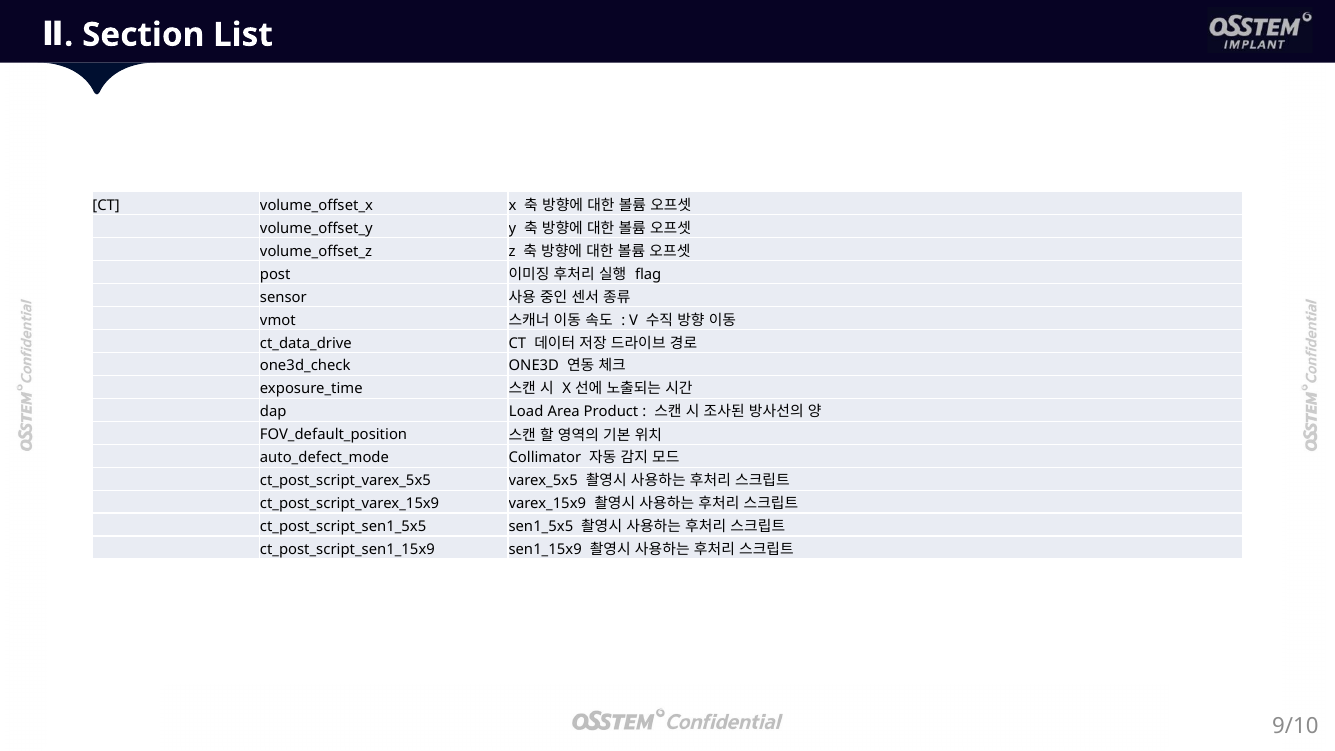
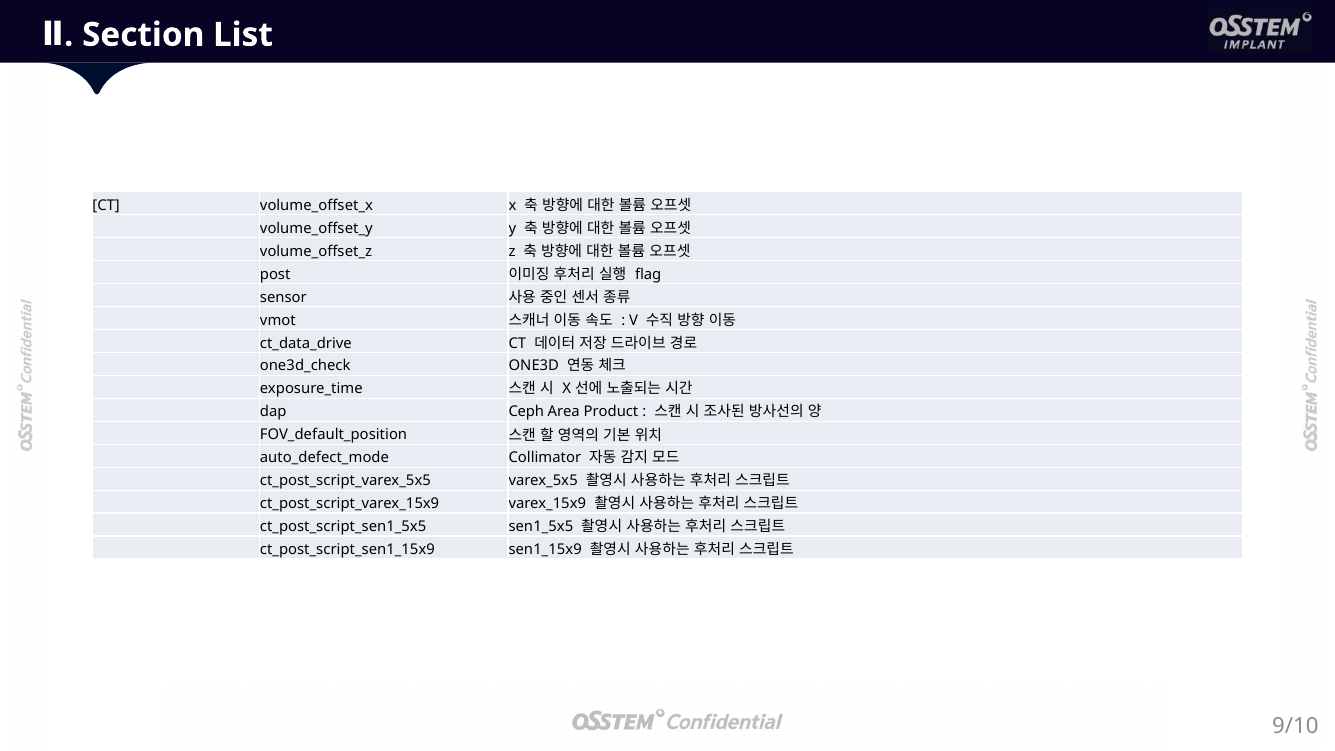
Load: Load -> Ceph
